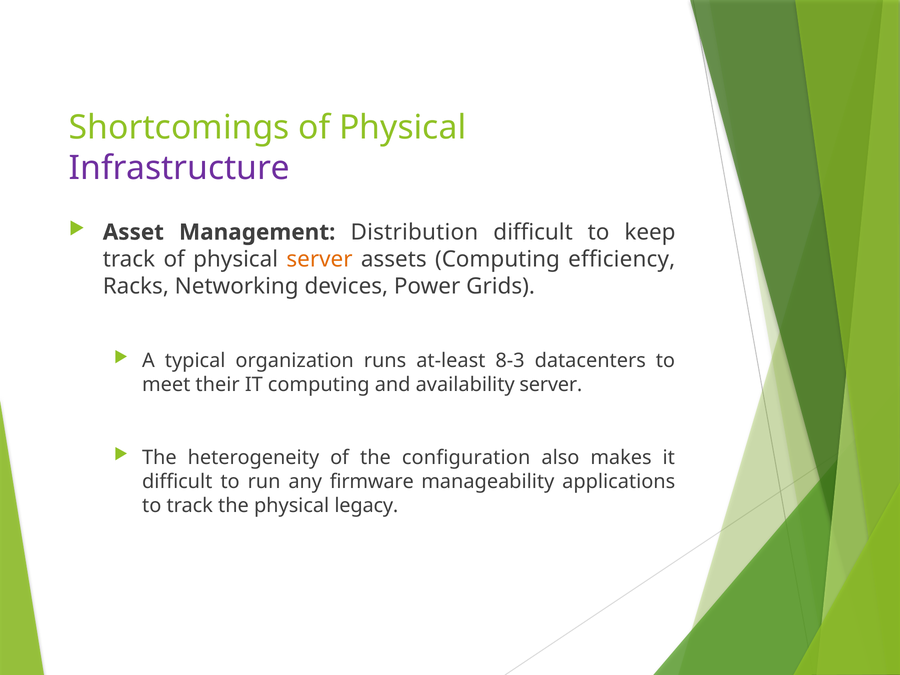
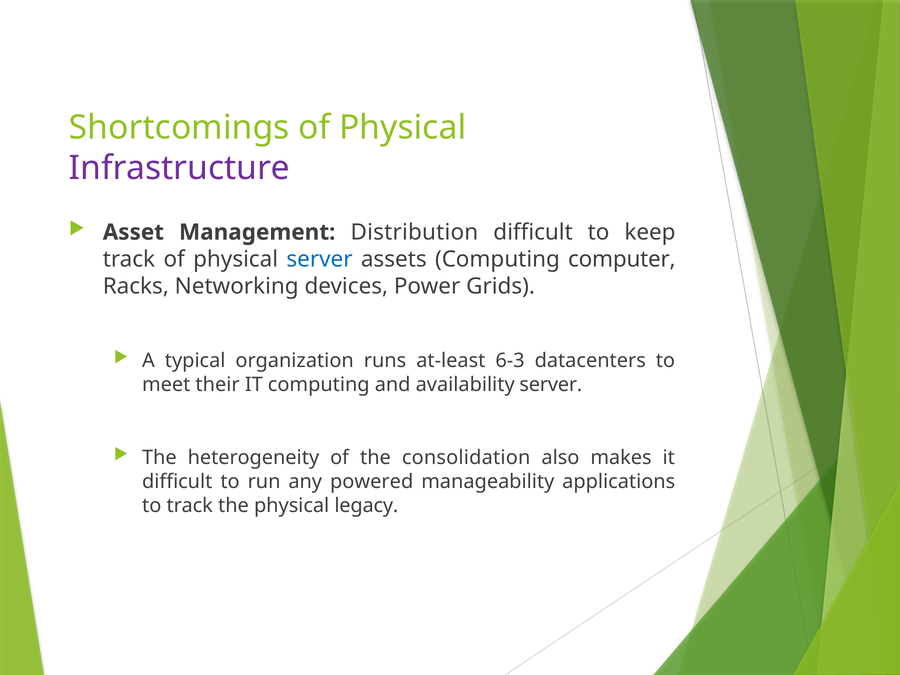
server at (319, 259) colour: orange -> blue
efficiency: efficiency -> computer
8-3: 8-3 -> 6-3
configuration: configuration -> consolidation
firmware: firmware -> powered
